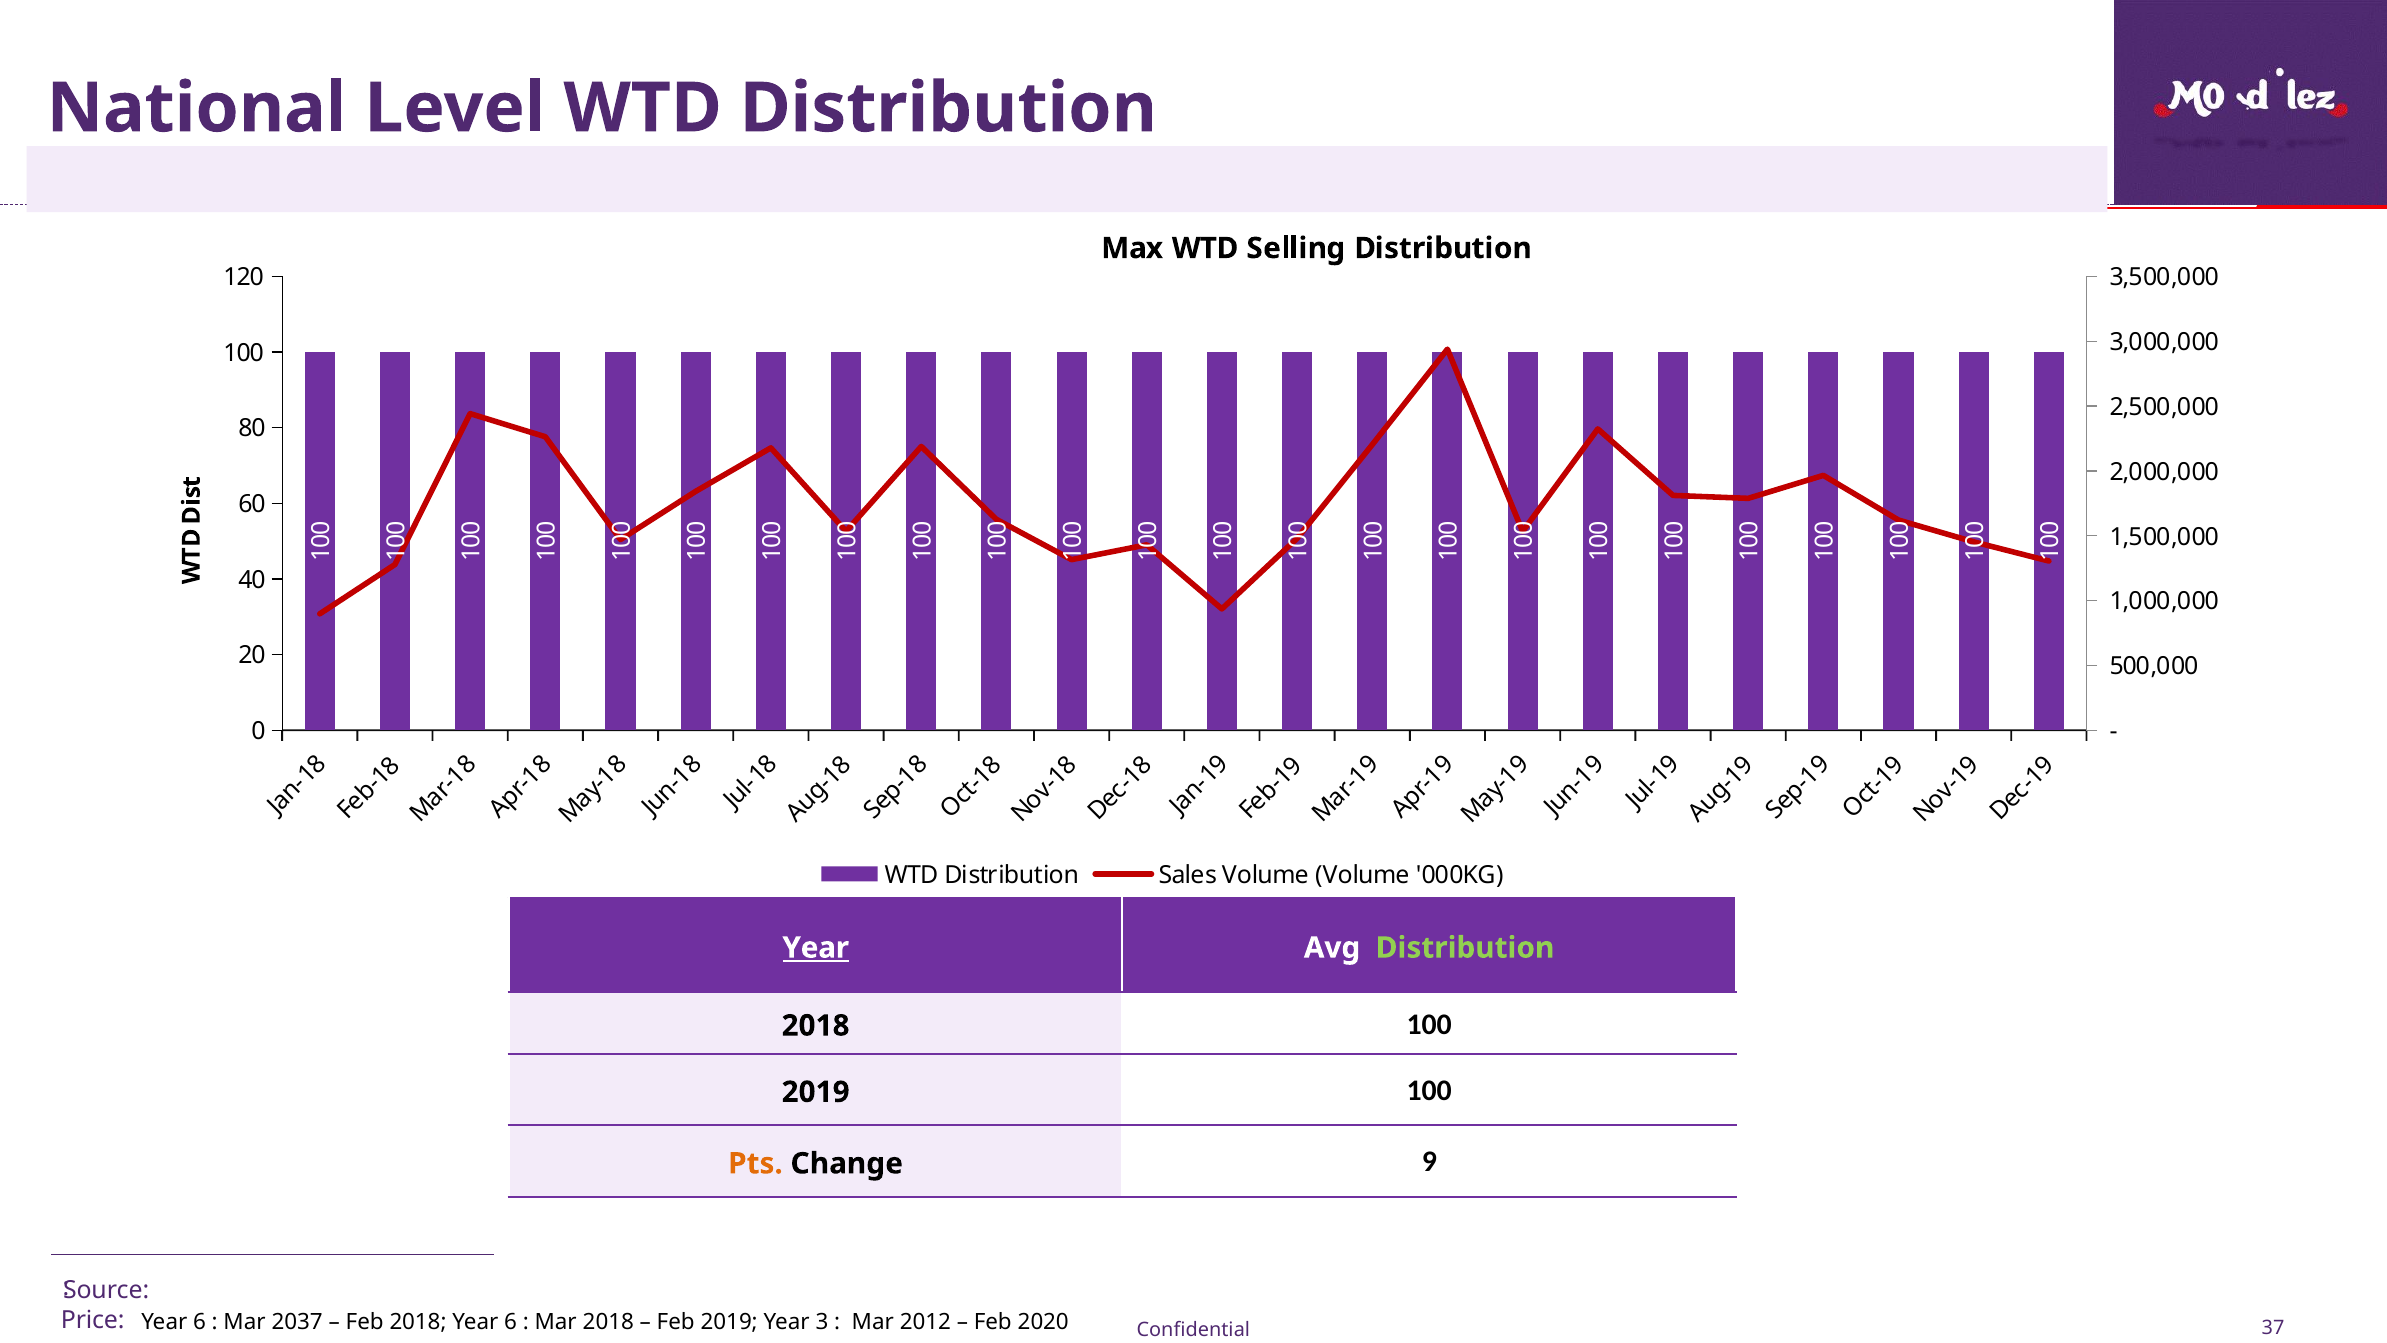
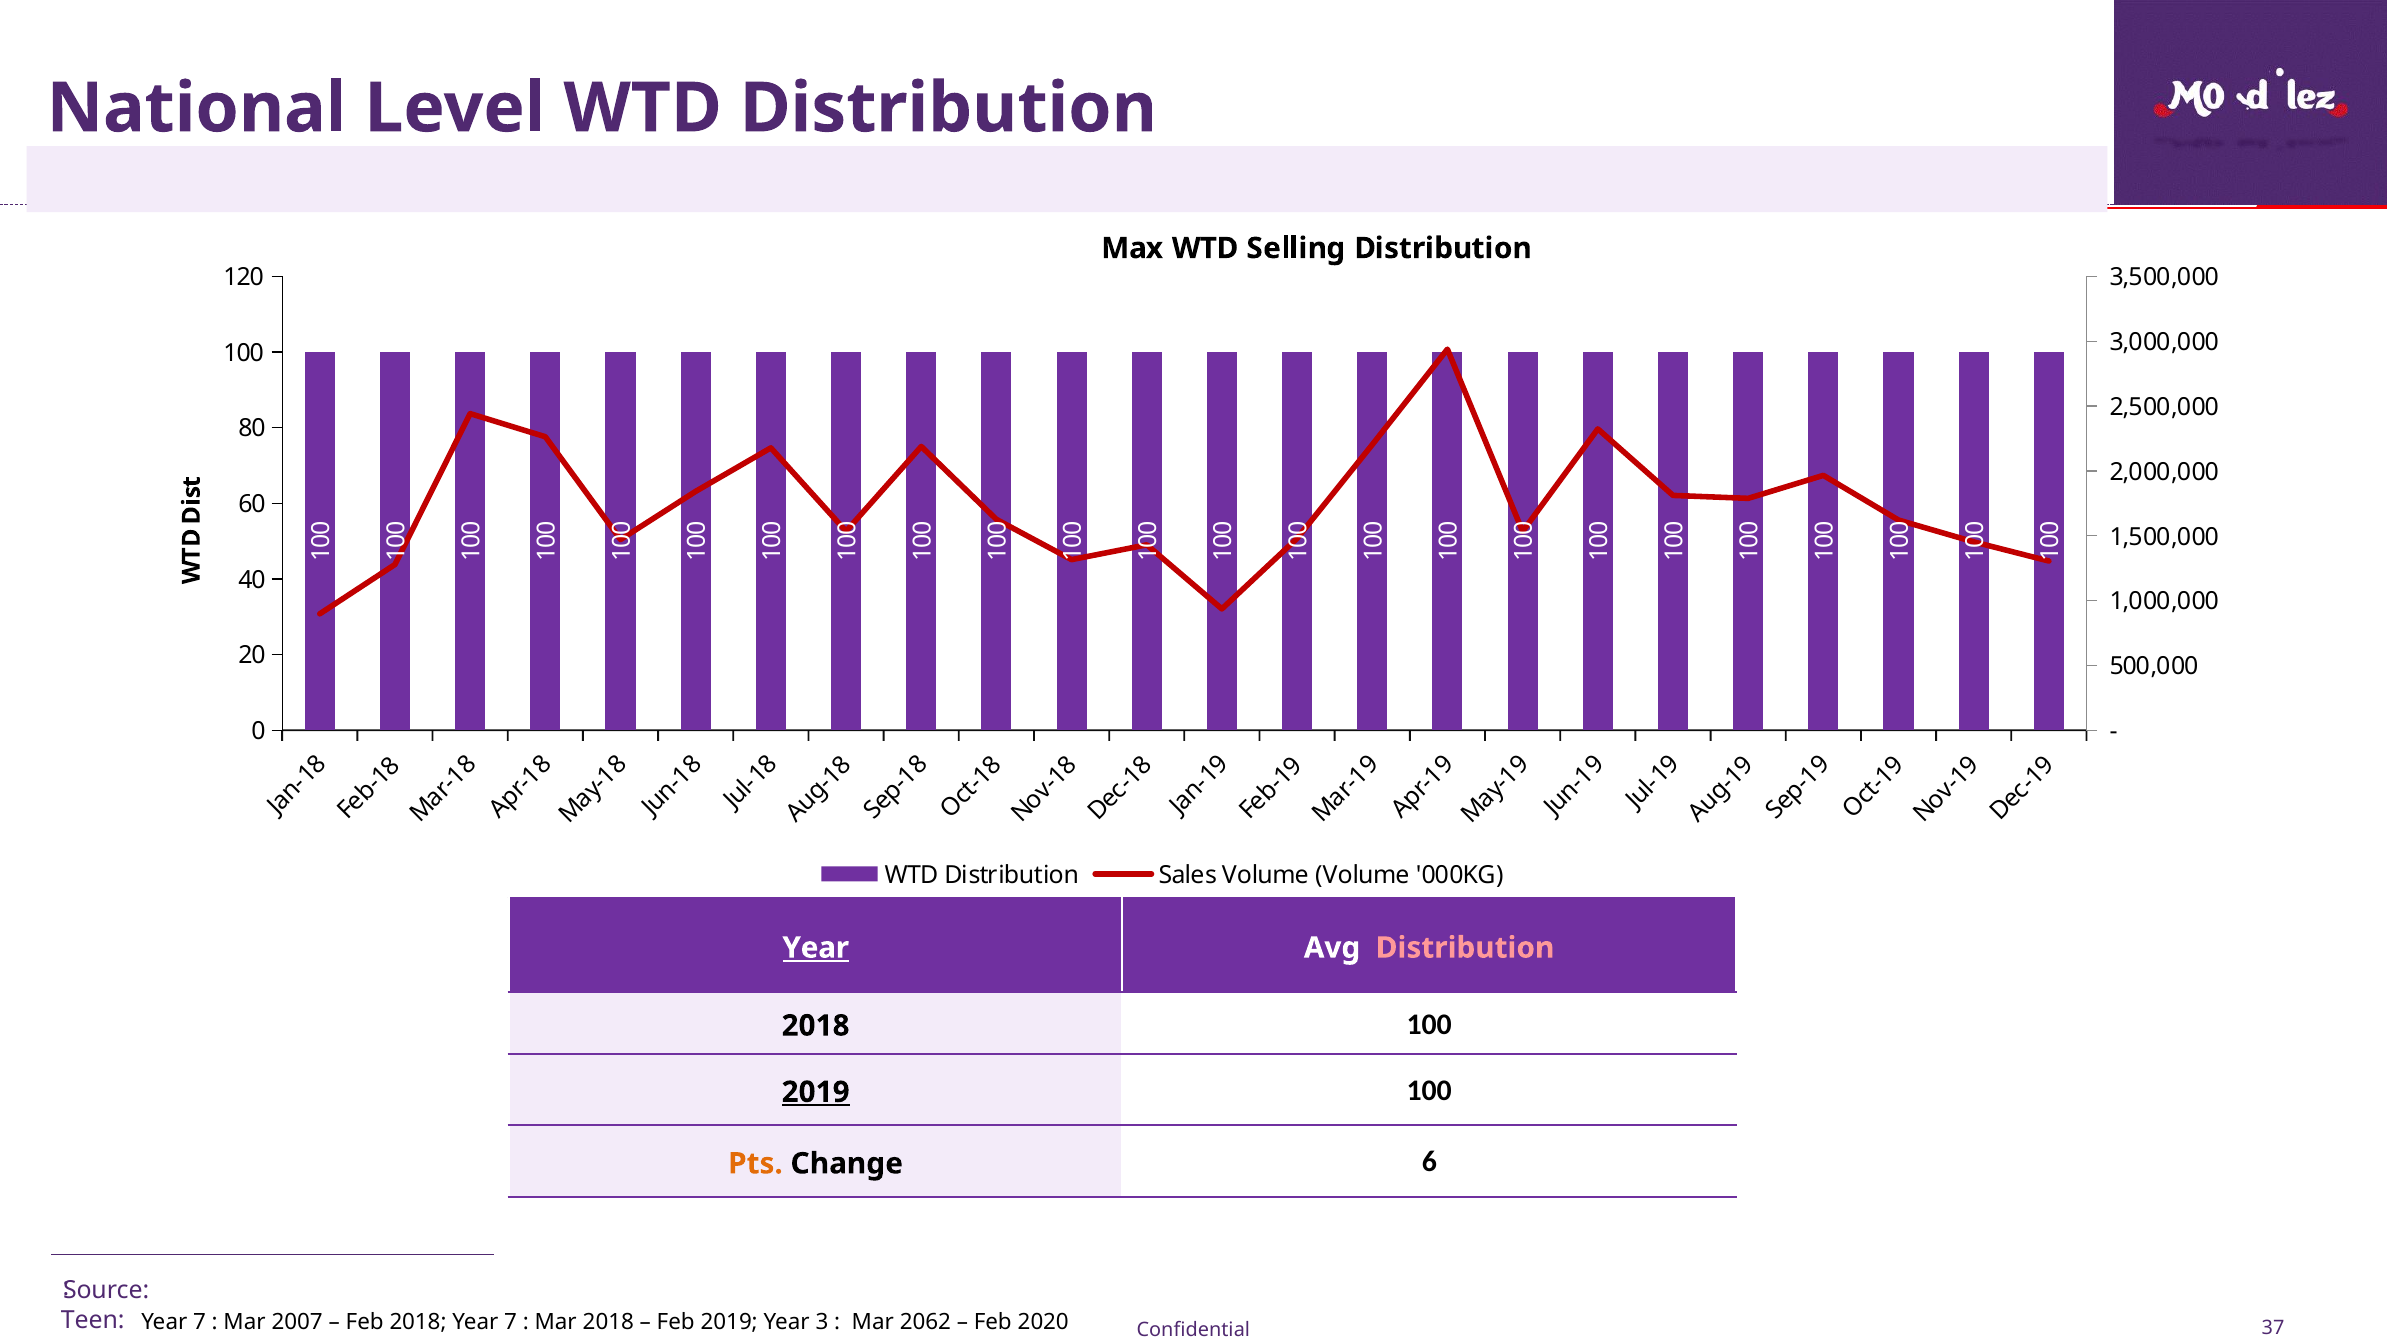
Distribution at (1465, 948) colour: light green -> pink
2019 at (816, 1092) underline: none -> present
Change 9: 9 -> 6
Price: Price -> Teen
6 at (199, 1322): 6 -> 7
2037: 2037 -> 2007
2018 Year 6: 6 -> 7
2012: 2012 -> 2062
